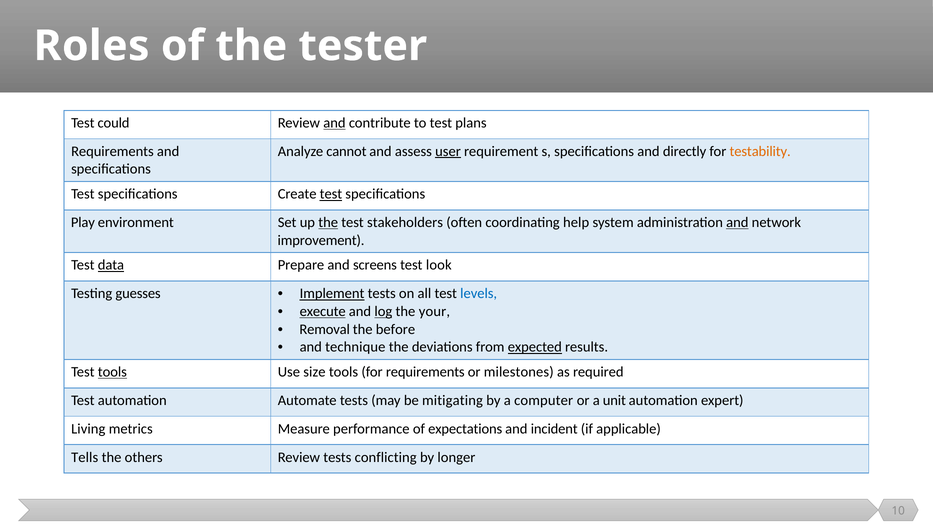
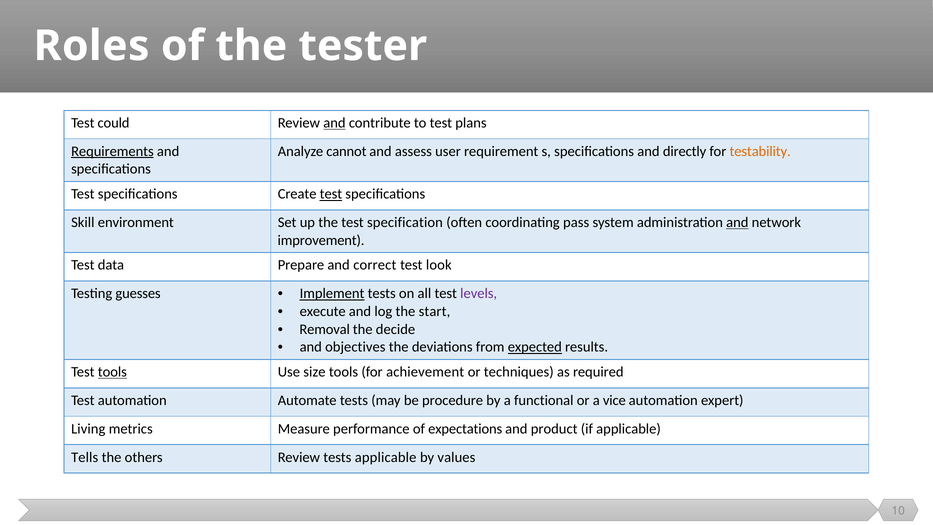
Requirements at (112, 151) underline: none -> present
user underline: present -> none
Play: Play -> Skill
the at (328, 222) underline: present -> none
stakeholders: stakeholders -> specification
help: help -> pass
data underline: present -> none
screens: screens -> correct
levels colour: blue -> purple
execute underline: present -> none
log underline: present -> none
your: your -> start
before: before -> decide
technique: technique -> objectives
for requirements: requirements -> achievement
milestones: milestones -> techniques
mitigating: mitigating -> procedure
computer: computer -> functional
unit: unit -> vice
incident: incident -> product
tests conflicting: conflicting -> applicable
longer: longer -> values
